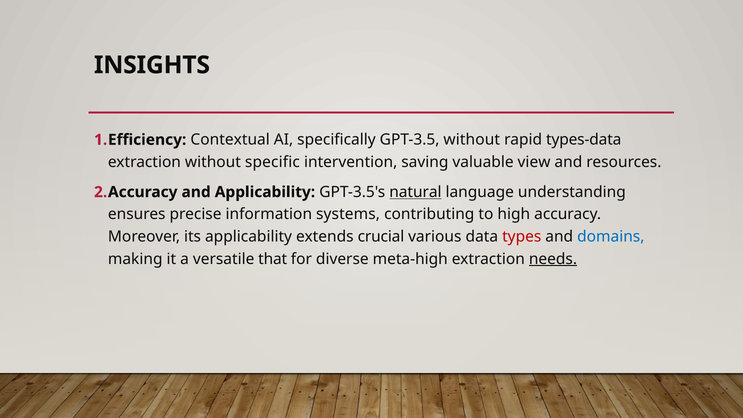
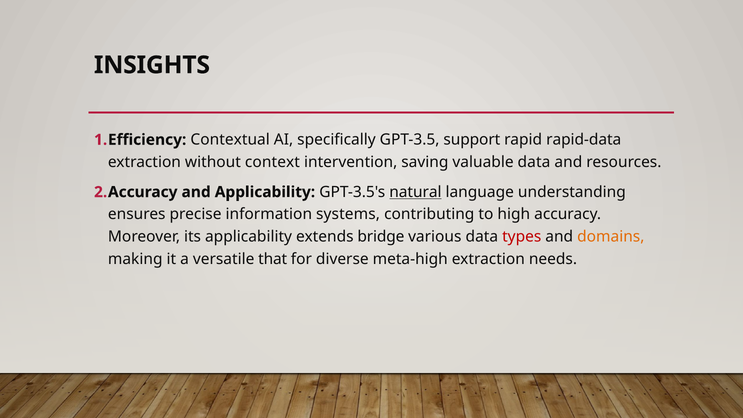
GPT-3.5 without: without -> support
types-data: types-data -> rapid-data
specific: specific -> context
valuable view: view -> data
crucial: crucial -> bridge
domains colour: blue -> orange
needs underline: present -> none
